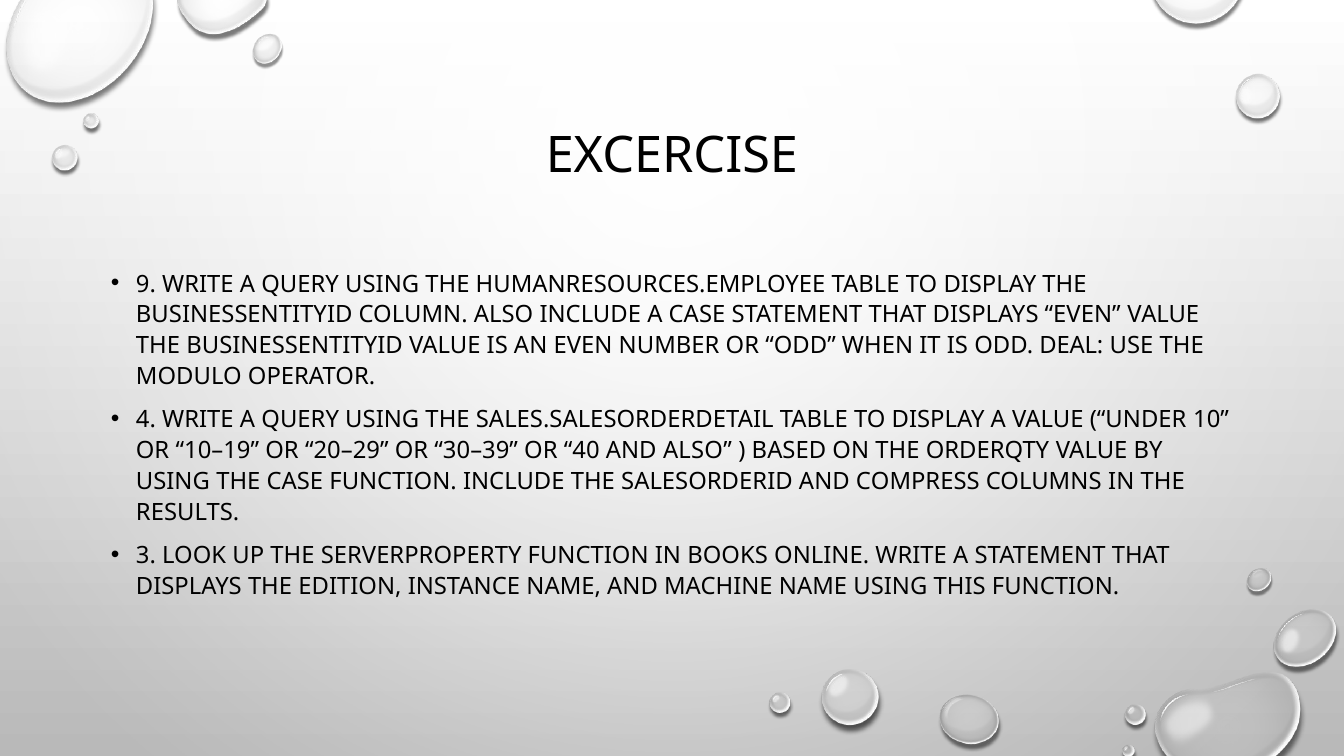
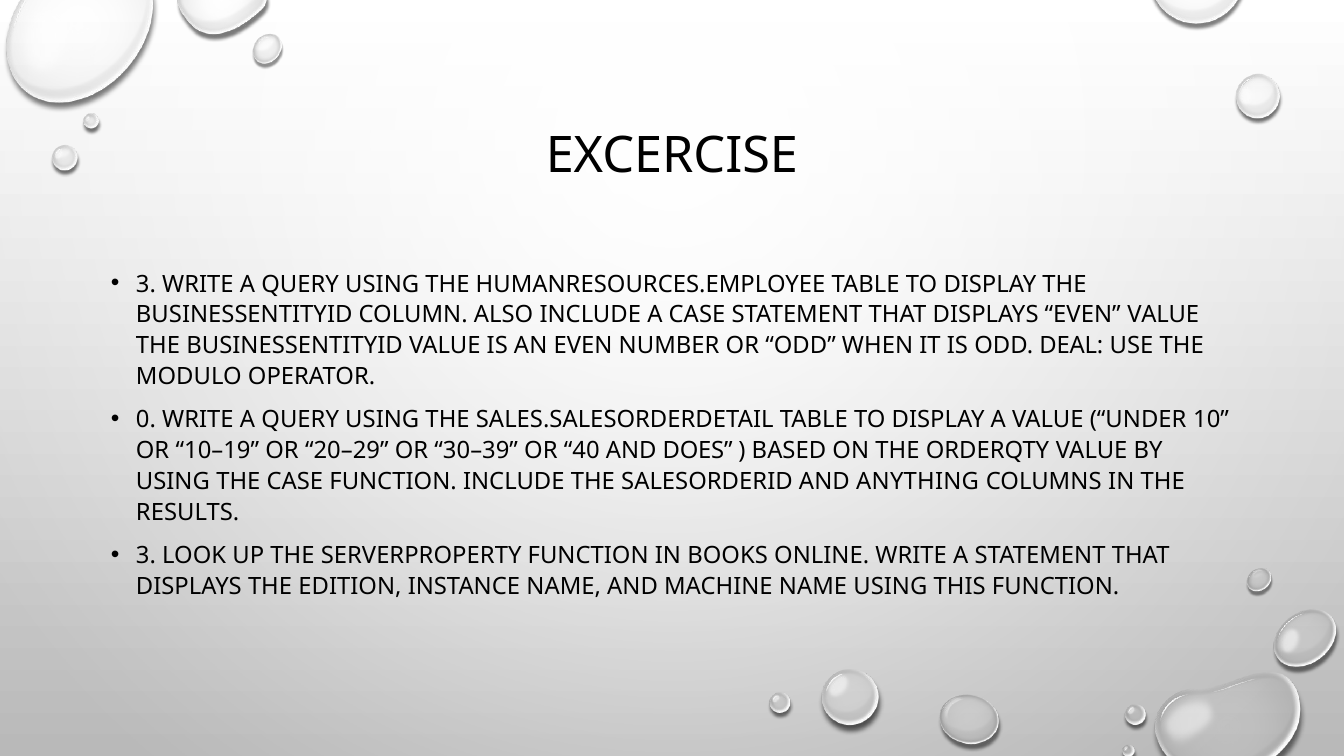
9 at (146, 284): 9 -> 3
4: 4 -> 0
AND ALSO: ALSO -> DOES
COMPRESS: COMPRESS -> ANYTHING
